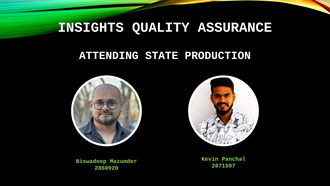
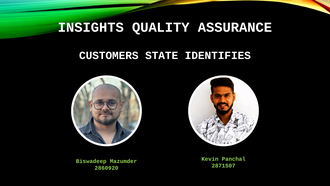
ATTENDING: ATTENDING -> CUSTOMERS
PRODUCTION: PRODUCTION -> IDENTIFIES
